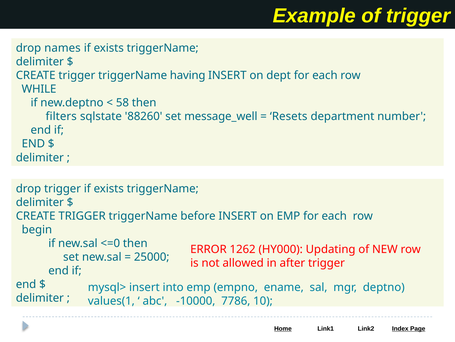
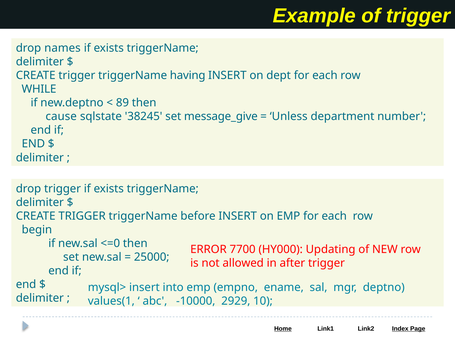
58: 58 -> 89
filters: filters -> cause
88260: 88260 -> 38245
message_well: message_well -> message_give
Resets: Resets -> Unless
1262: 1262 -> 7700
7786: 7786 -> 2929
